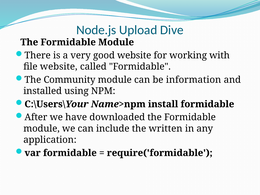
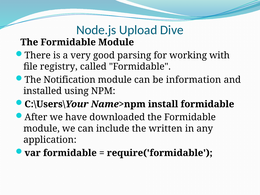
good website: website -> parsing
file website: website -> registry
Community: Community -> Notification
